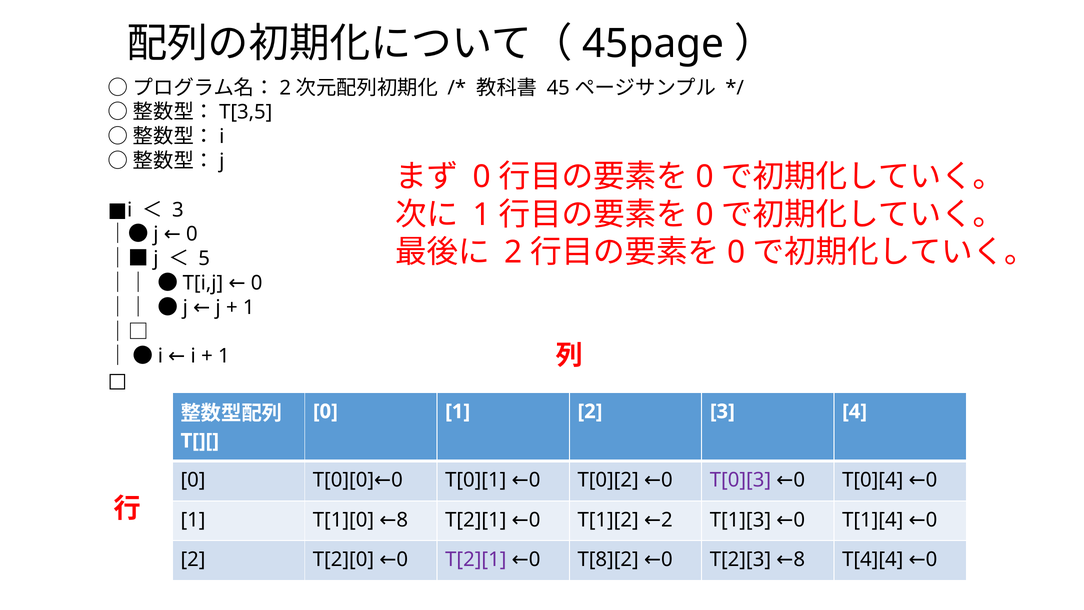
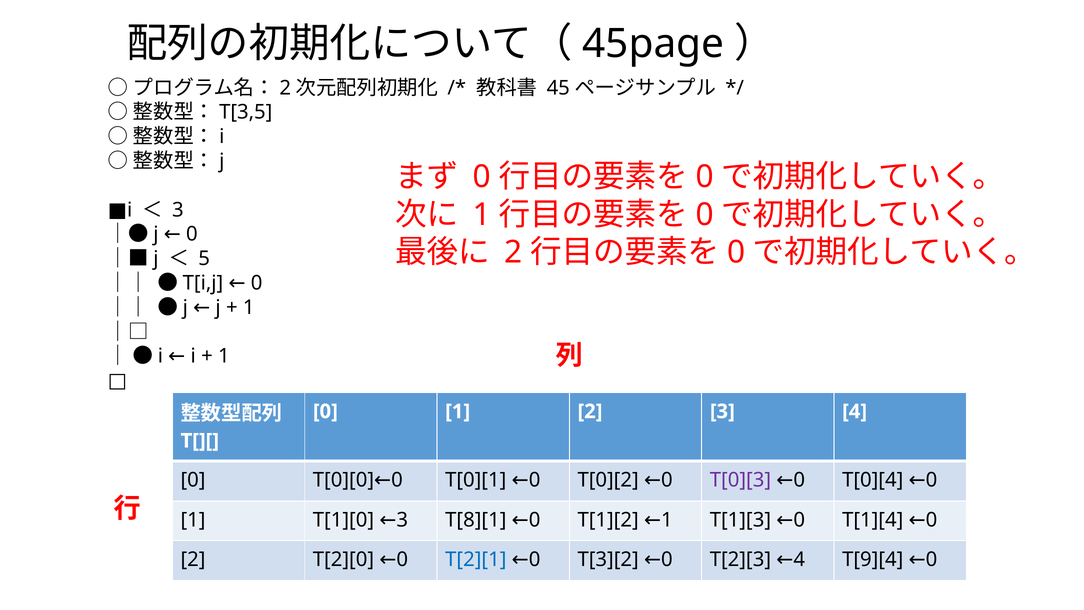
T[2][1 at (476, 520): T[2][1 -> T[8][1
T[1][2 2: 2 -> 1
T[1][0 8: 8 -> 3
T[2][1 at (476, 559) colour: purple -> blue
T[8][2: T[8][2 -> T[3][2
T[2][3 8: 8 -> 4
T[4][4: T[4][4 -> T[9][4
